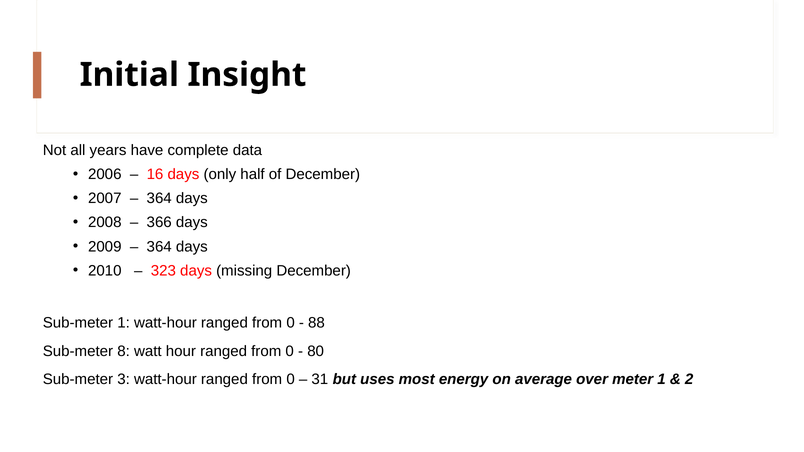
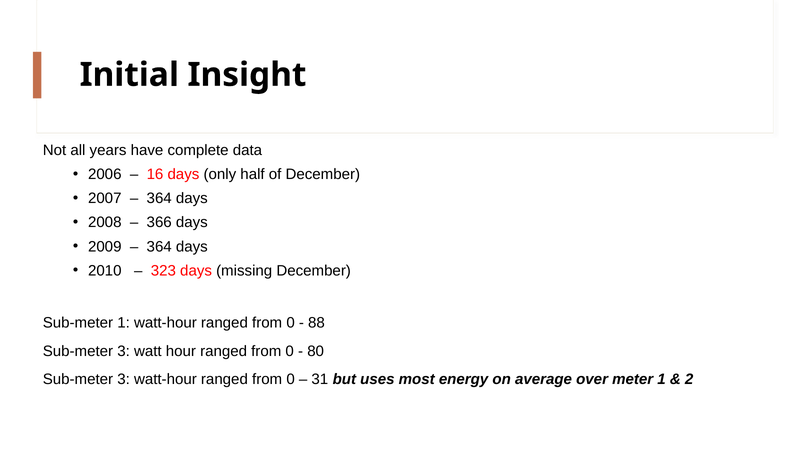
8 at (124, 351): 8 -> 3
